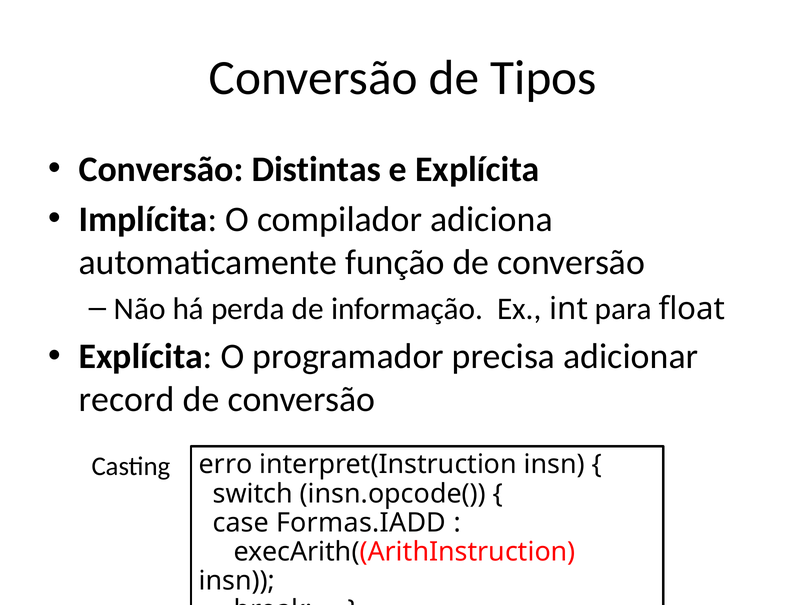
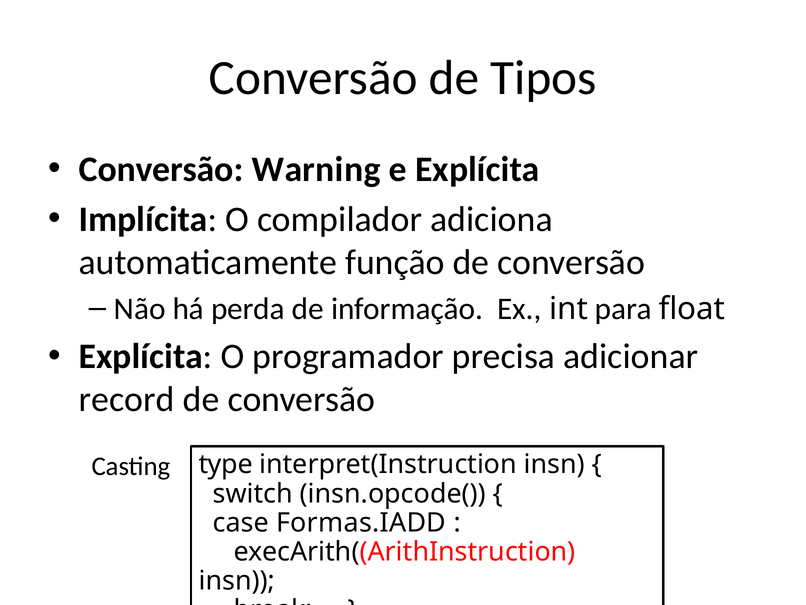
Distintas: Distintas -> Warning
erro: erro -> type
